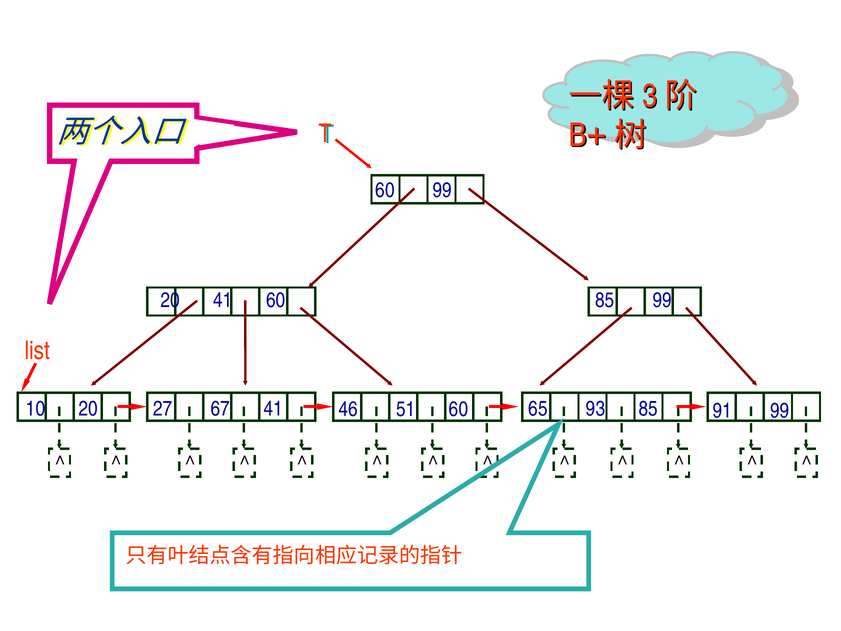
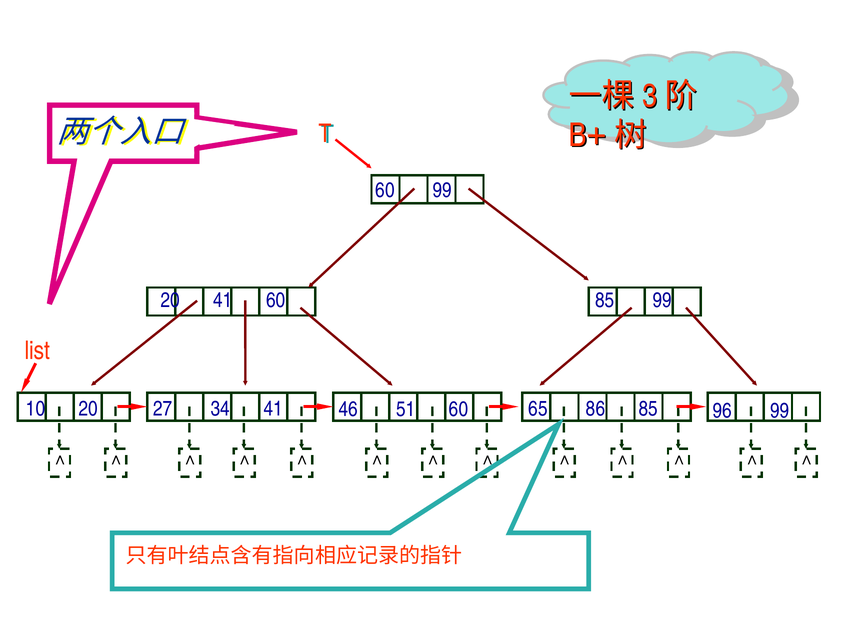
67: 67 -> 34
93: 93 -> 86
91: 91 -> 96
